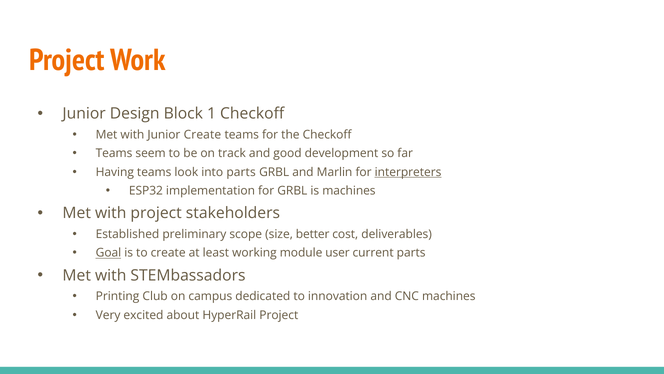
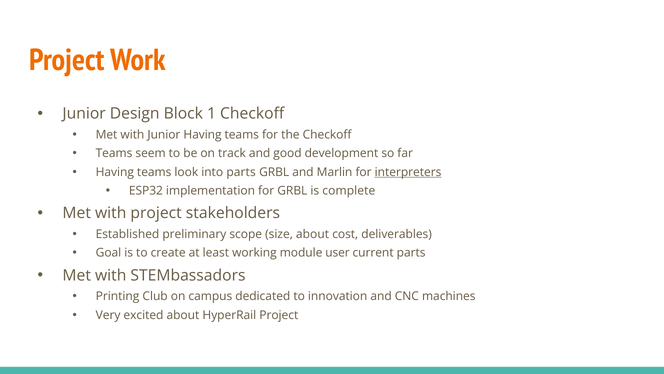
Junior Create: Create -> Having
is machines: machines -> complete
size better: better -> about
Goal underline: present -> none
